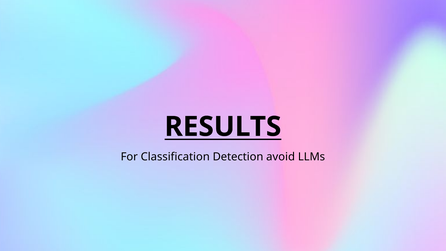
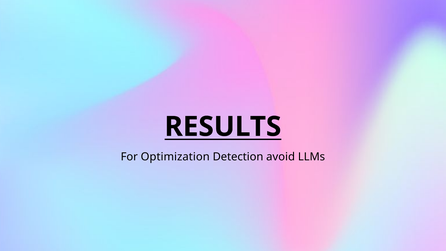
Classification: Classification -> Optimization
